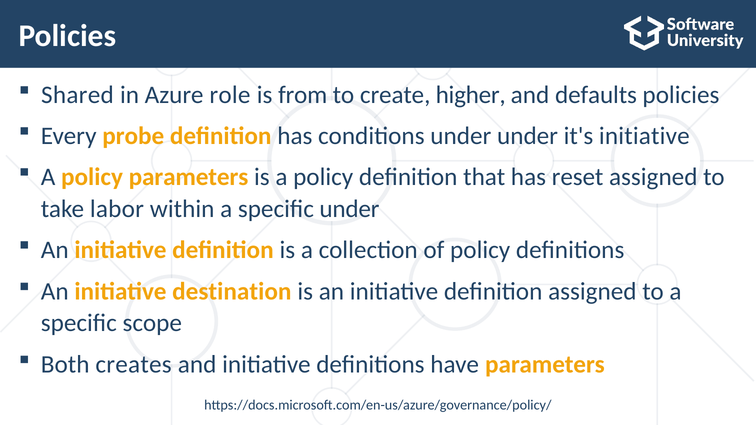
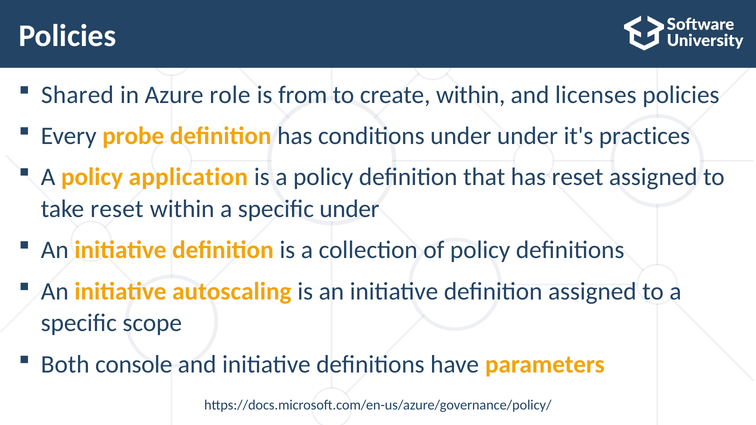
create higher: higher -> within
defaults: defaults -> licenses
it's initiative: initiative -> practices
policy parameters: parameters -> application
take labor: labor -> reset
destination: destination -> autoscaling
creates: creates -> console
